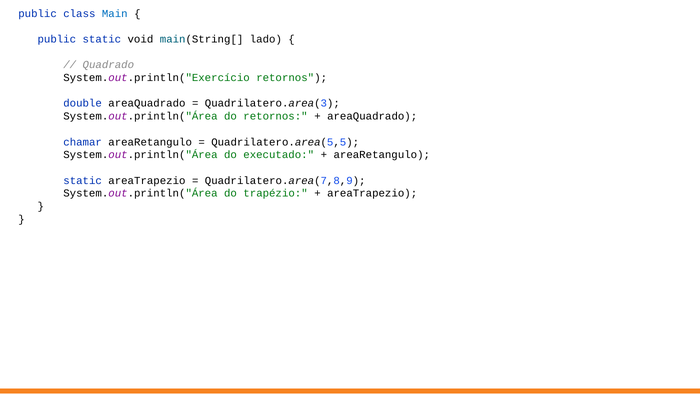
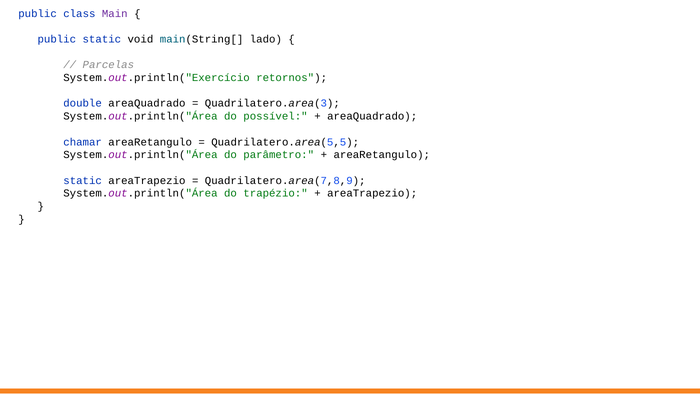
Main colour: blue -> purple
Quadrado: Quadrado -> Parcelas
do retornos: retornos -> possível
executado: executado -> parâmetro
